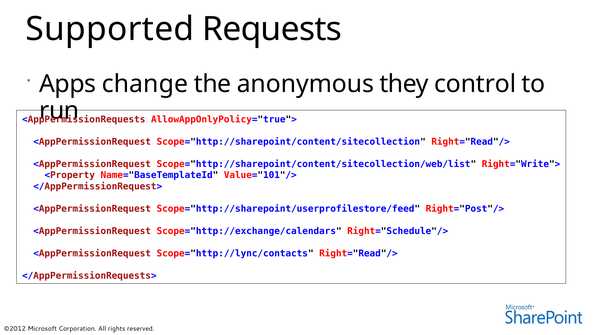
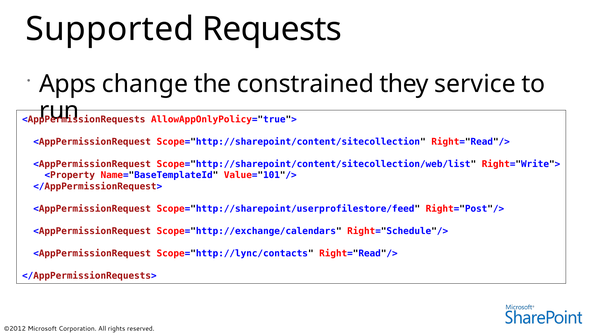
anonymous: anonymous -> constrained
control: control -> service
